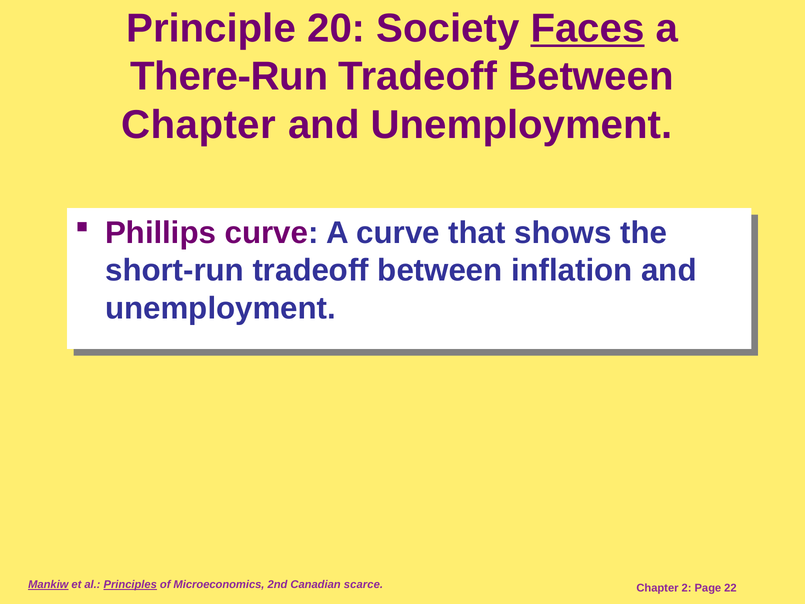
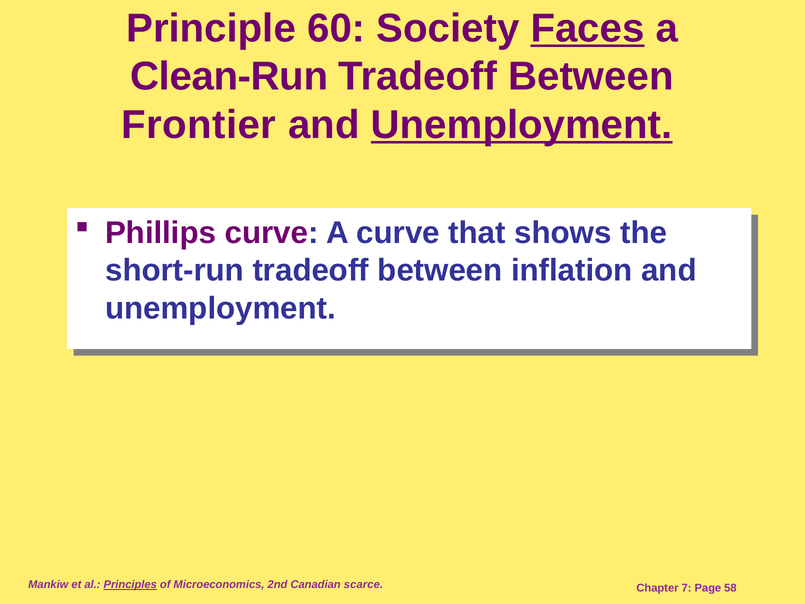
20: 20 -> 60
There-Run: There-Run -> Clean-Run
Chapter at (199, 125): Chapter -> Frontier
Unemployment at (522, 125) underline: none -> present
Mankiw underline: present -> none
2: 2 -> 7
22: 22 -> 58
